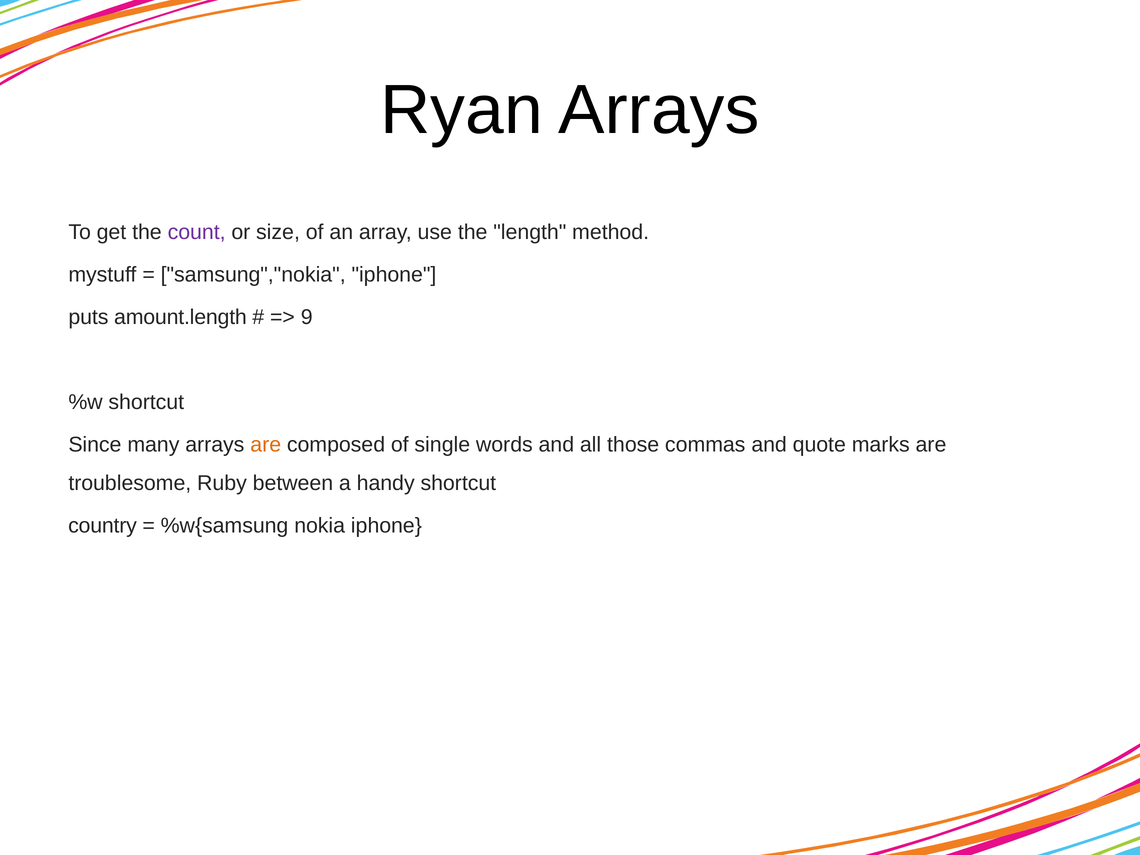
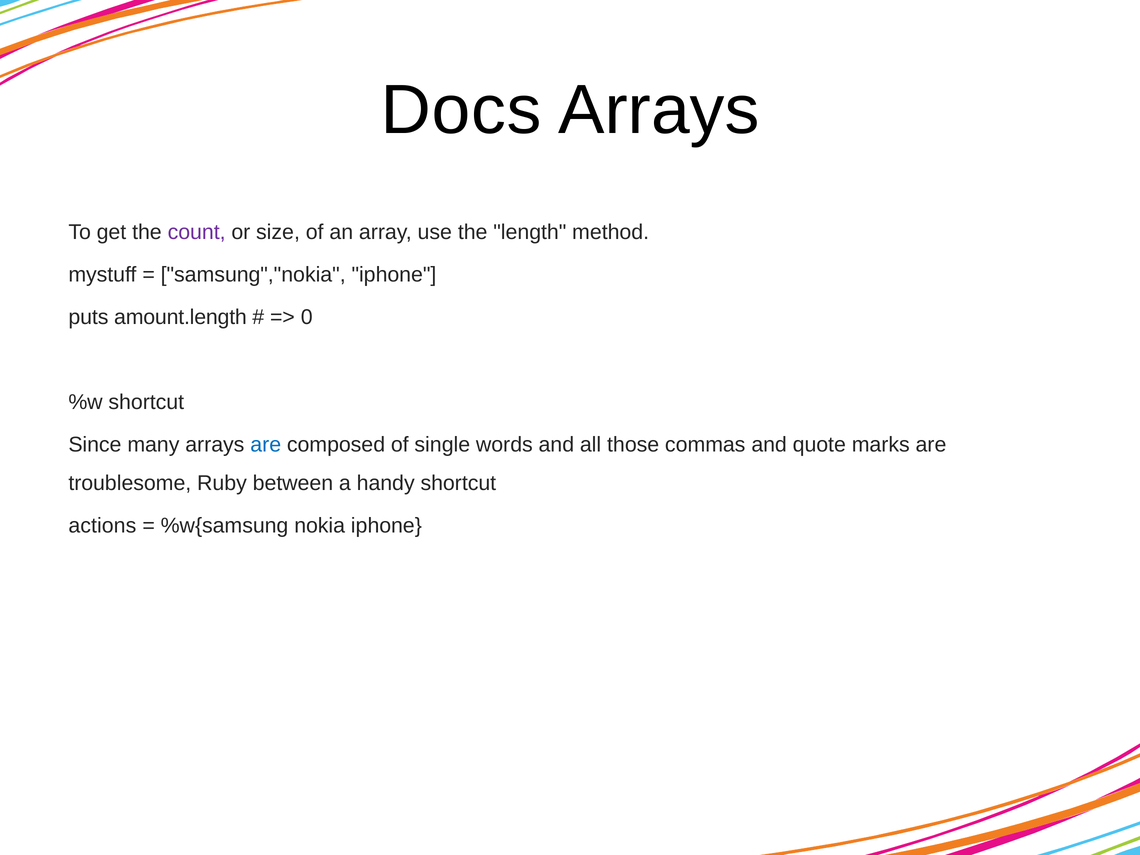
Ryan: Ryan -> Docs
9: 9 -> 0
are at (266, 445) colour: orange -> blue
country: country -> actions
